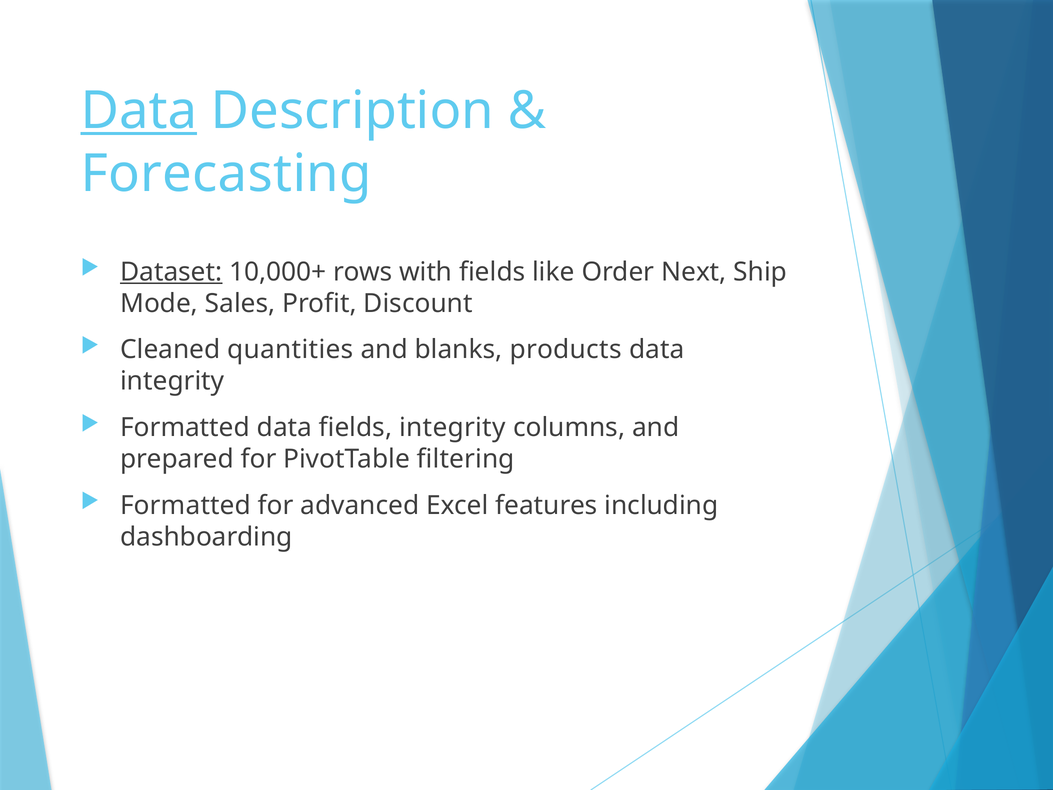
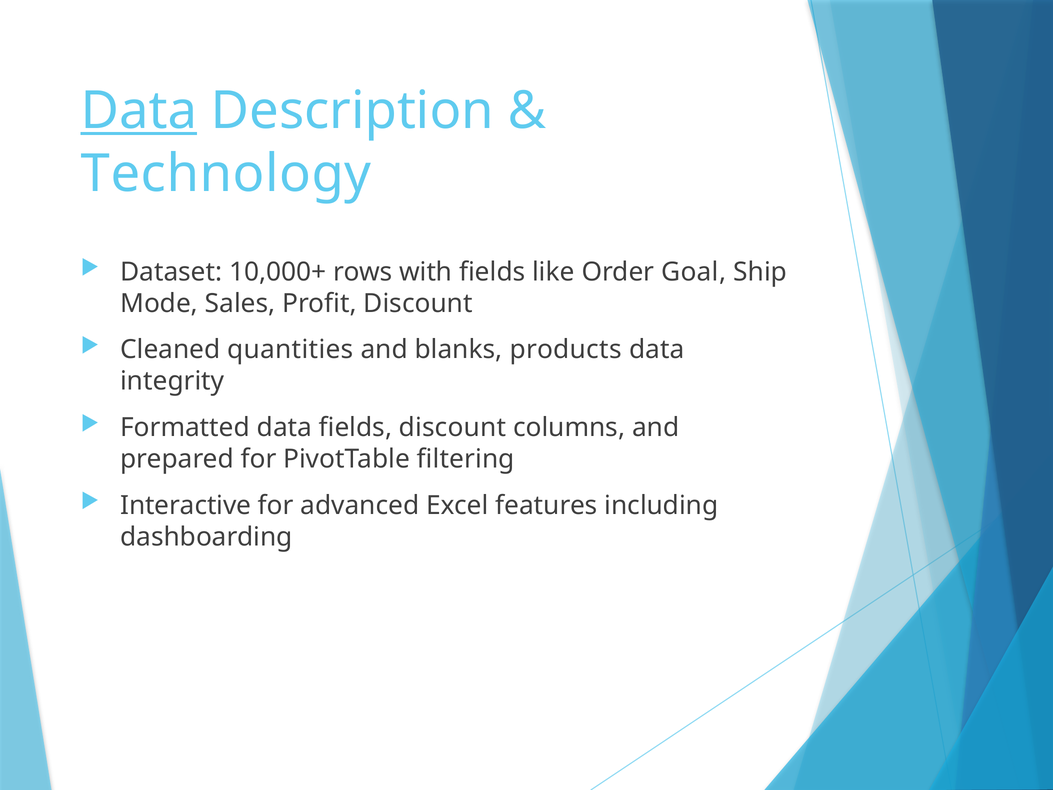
Forecasting: Forecasting -> Technology
Dataset underline: present -> none
Next: Next -> Goal
fields integrity: integrity -> discount
Formatted at (186, 505): Formatted -> Interactive
